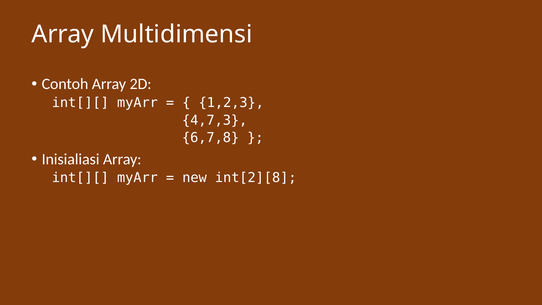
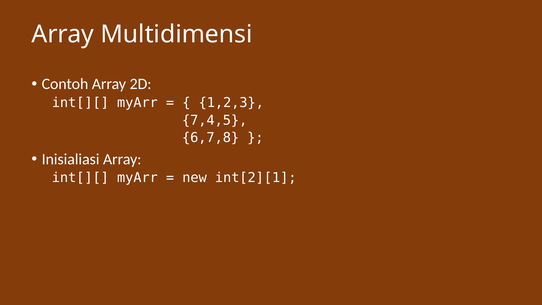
4,7,3: 4,7,3 -> 7,4,5
int[2][8: int[2][8 -> int[2][1
